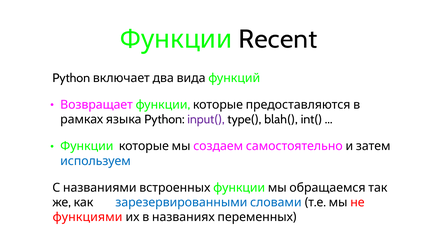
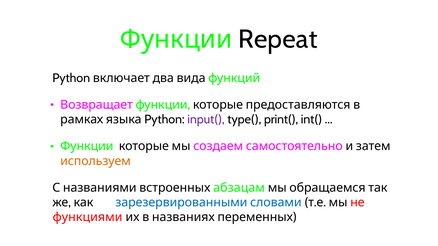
Recent: Recent -> Repeat
blah(: blah( -> print(
используем colour: blue -> orange
функции at (239, 188): функции -> абзацам
